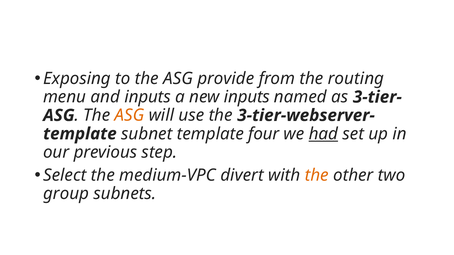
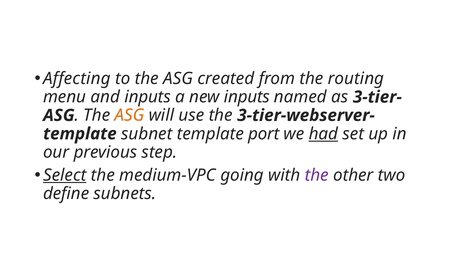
Exposing: Exposing -> Affecting
provide: provide -> created
four: four -> port
Select underline: none -> present
divert: divert -> going
the at (317, 175) colour: orange -> purple
group: group -> define
